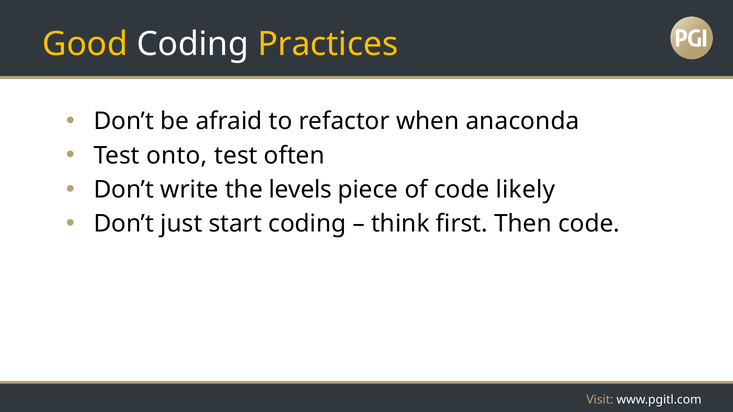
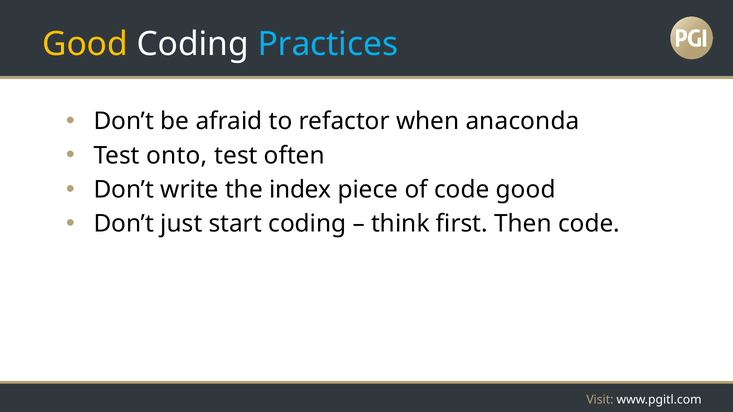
Practices colour: yellow -> light blue
levels: levels -> index
of code likely: likely -> good
